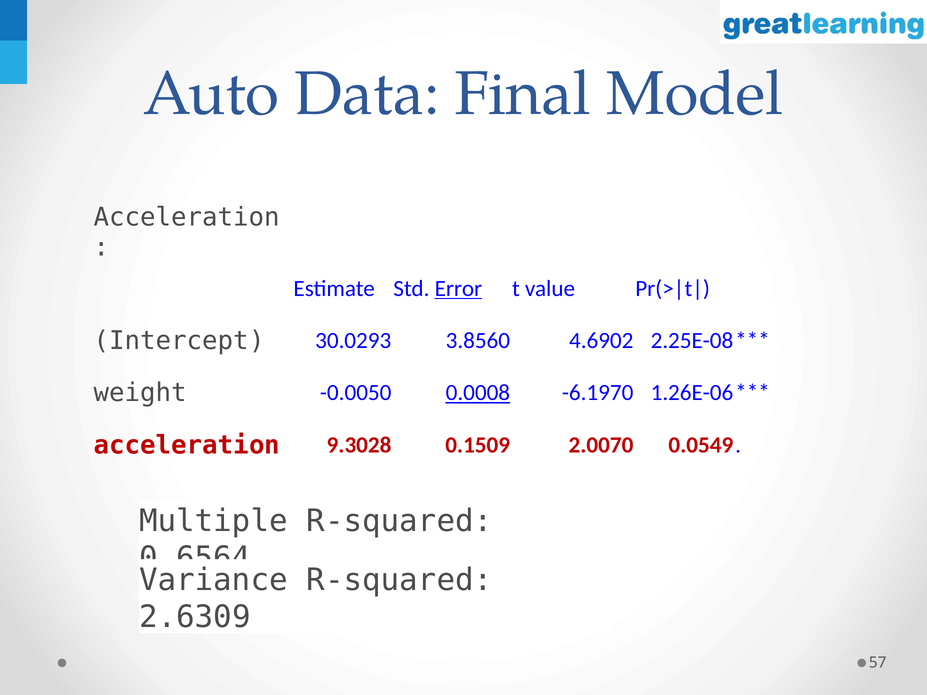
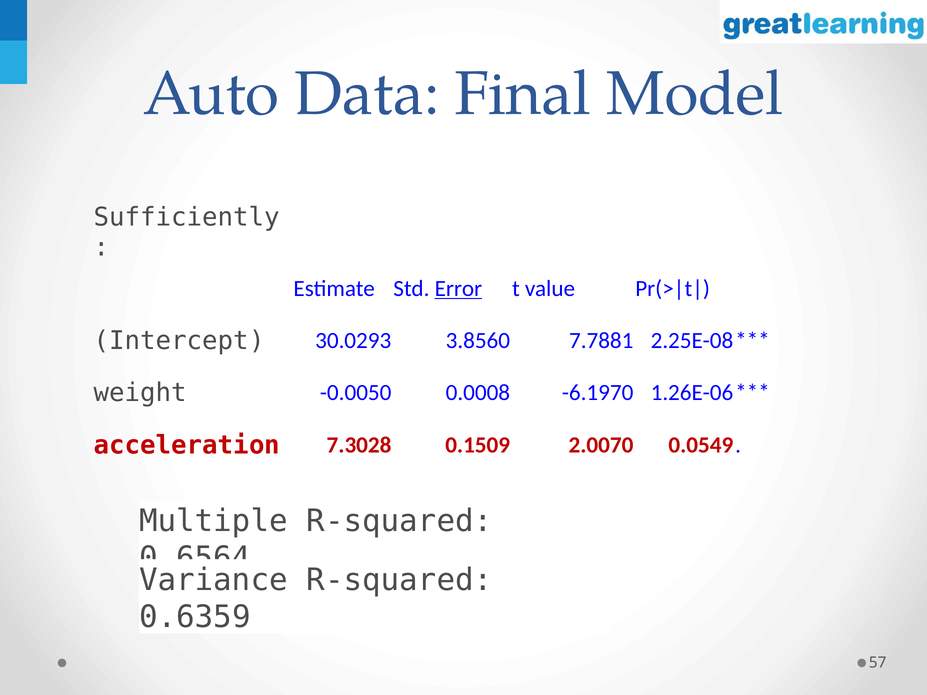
Acceleration at (187, 217): Acceleration -> Sufficiently
4.6902: 4.6902 -> 7.7881
0.0008 underline: present -> none
9.3028: 9.3028 -> 7.3028
2.6309: 2.6309 -> 0.6359
